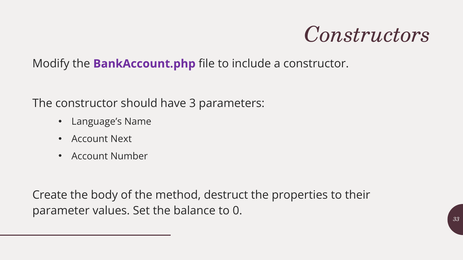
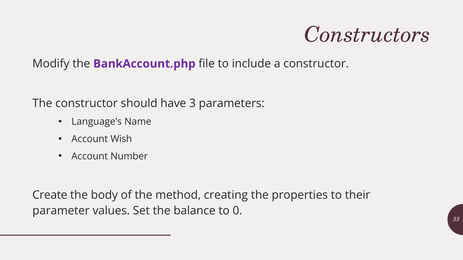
Next: Next -> Wish
destruct: destruct -> creating
